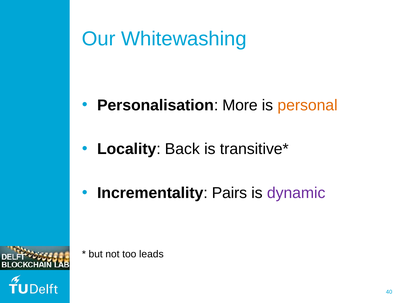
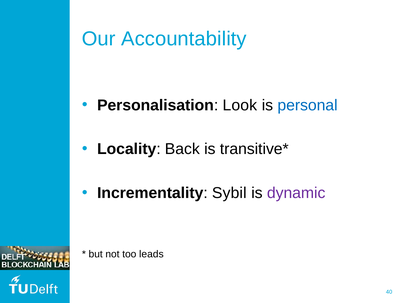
Whitewashing: Whitewashing -> Accountability
More: More -> Look
personal colour: orange -> blue
Pairs: Pairs -> Sybil
